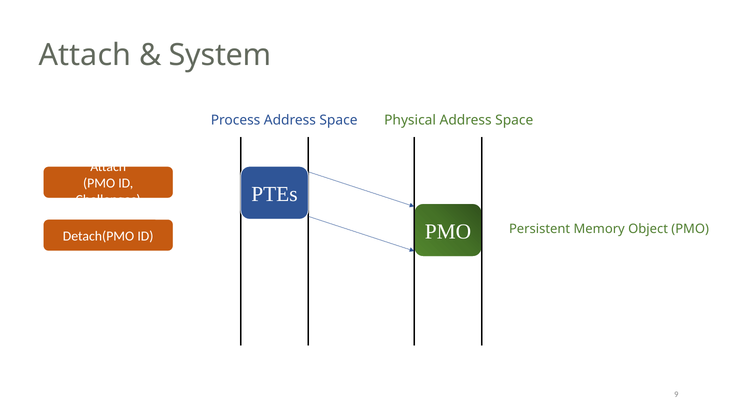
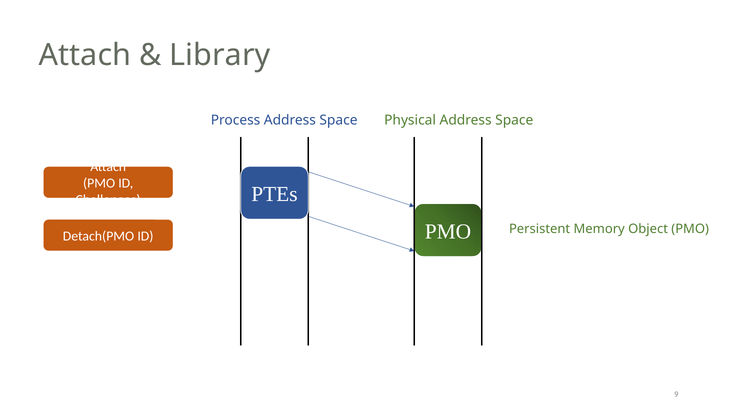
System: System -> Library
